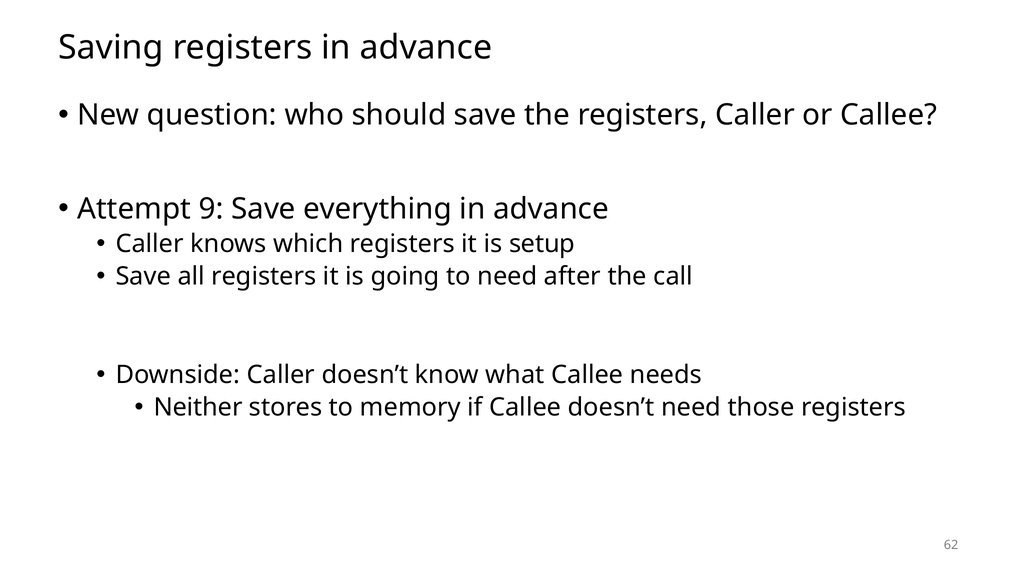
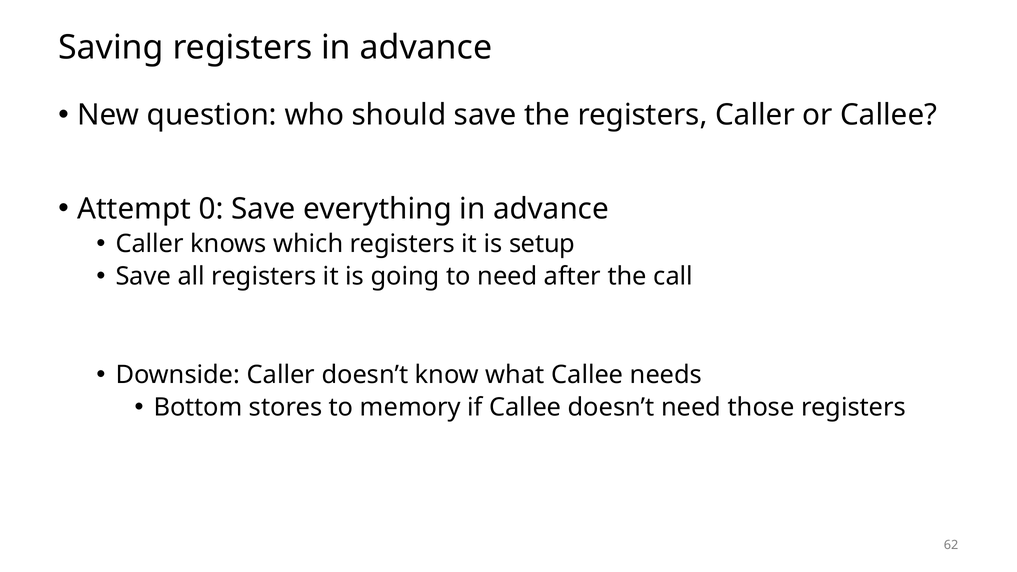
9: 9 -> 0
Neither: Neither -> Bottom
